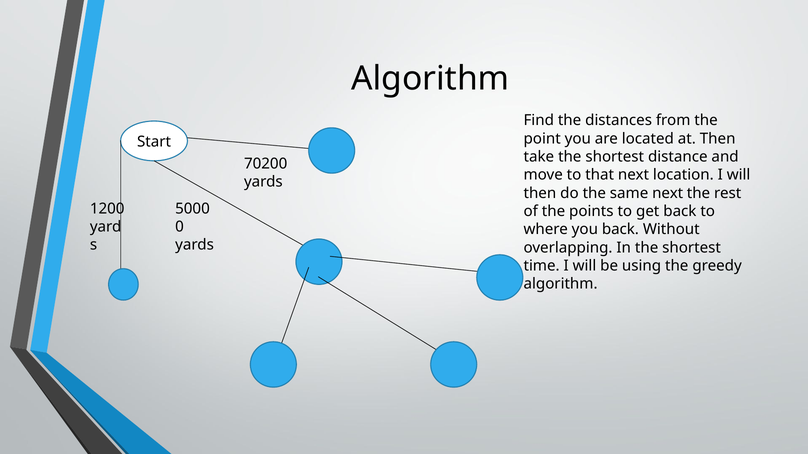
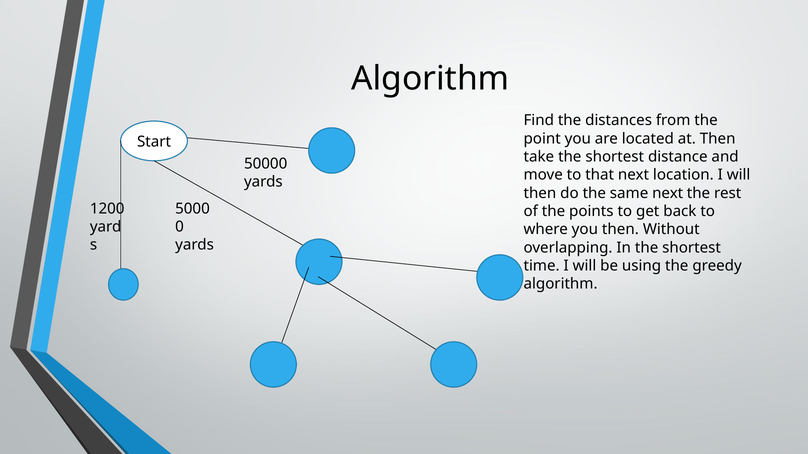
70200: 70200 -> 50000
you back: back -> then
